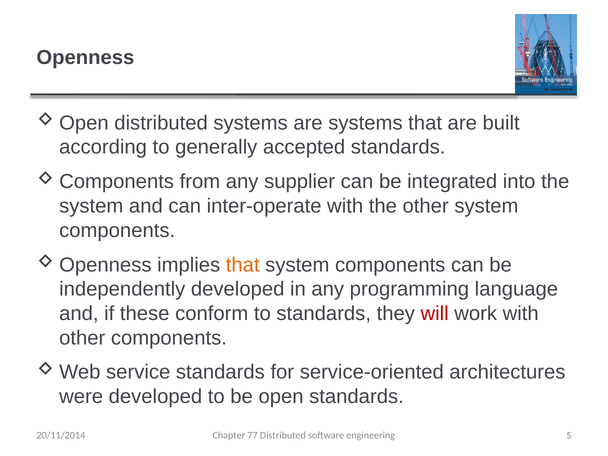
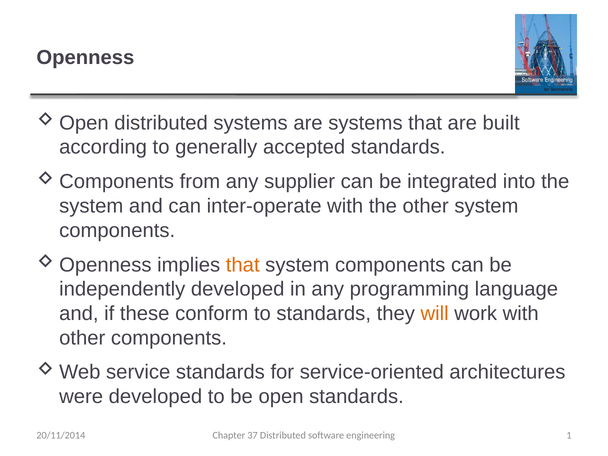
will colour: red -> orange
77: 77 -> 37
5: 5 -> 1
